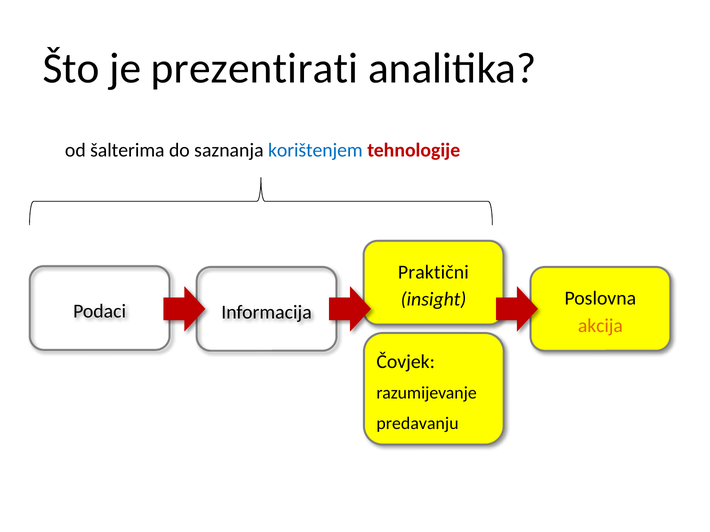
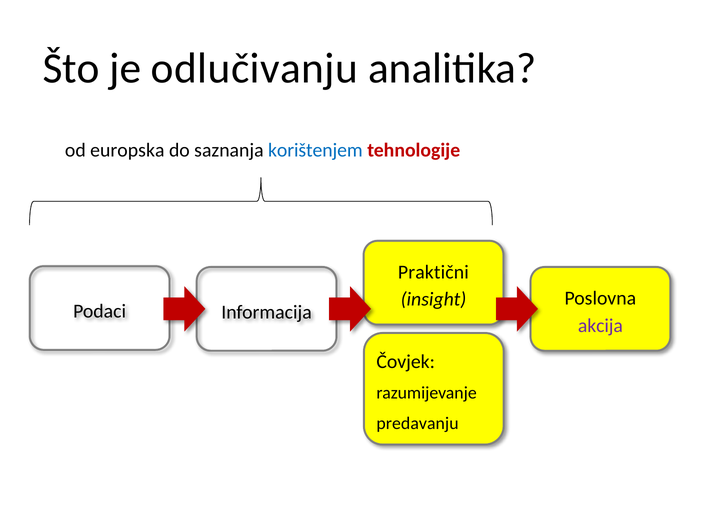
prezentirati: prezentirati -> odlučivanju
šalterima: šalterima -> europska
akcija colour: orange -> purple
